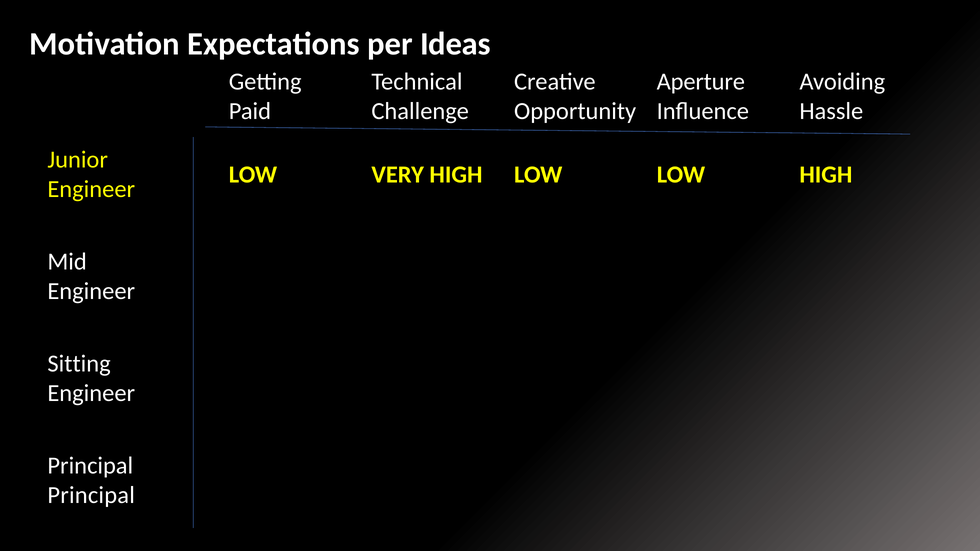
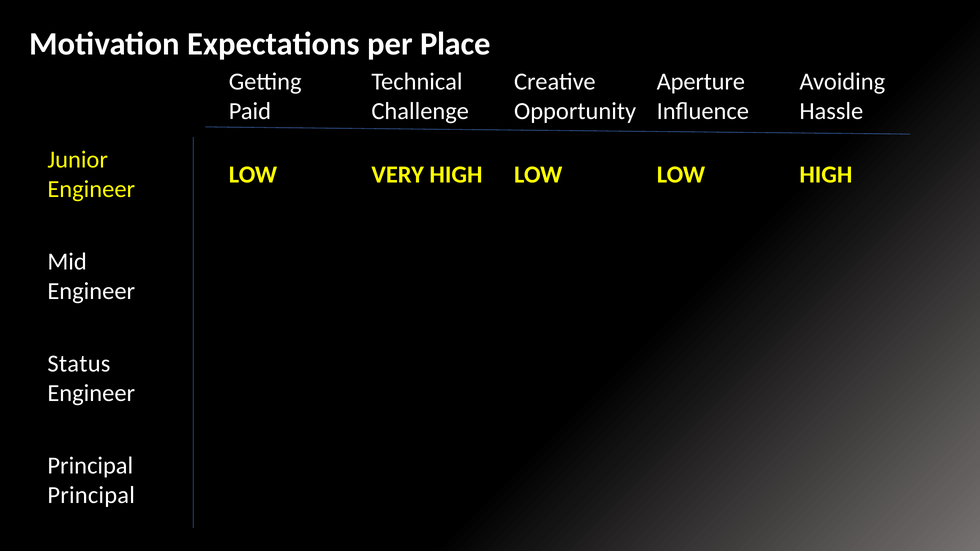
Ideas: Ideas -> Place
Sitting: Sitting -> Status
